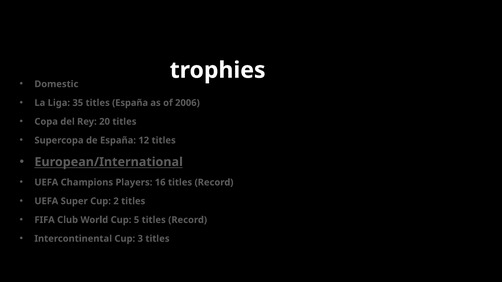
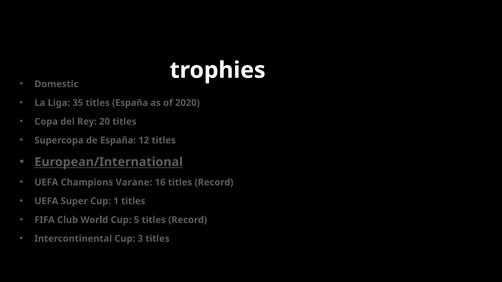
2006: 2006 -> 2020
Players: Players -> Varane
2: 2 -> 1
